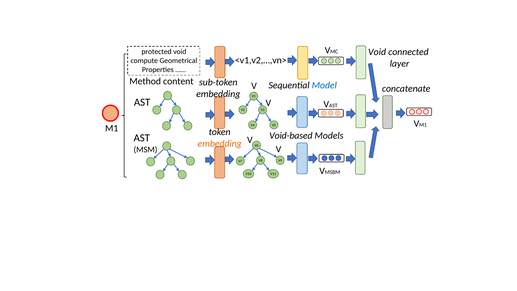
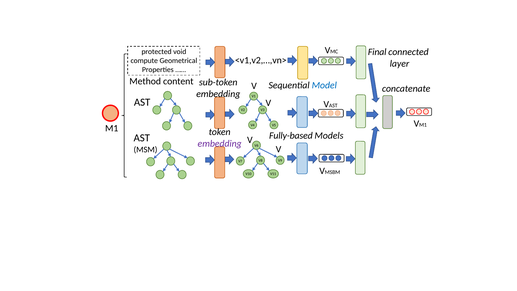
Void at (377, 52): Void -> Final
Void-based: Void-based -> Fully-based
embedding at (220, 144) colour: orange -> purple
